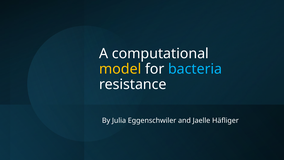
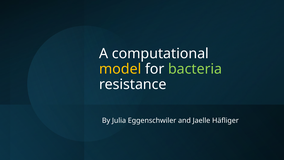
bacteria colour: light blue -> light green
